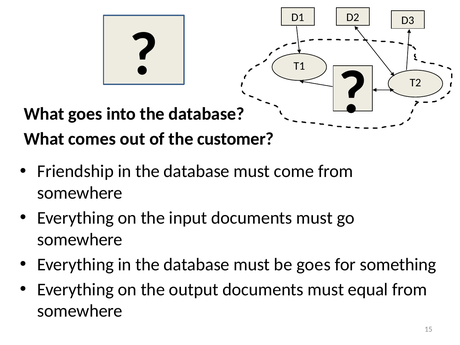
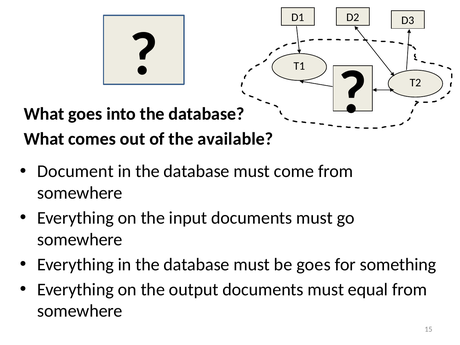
customer: customer -> available
Friendship: Friendship -> Document
